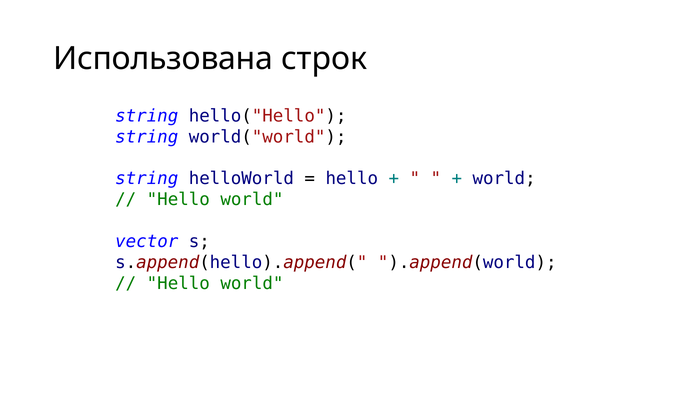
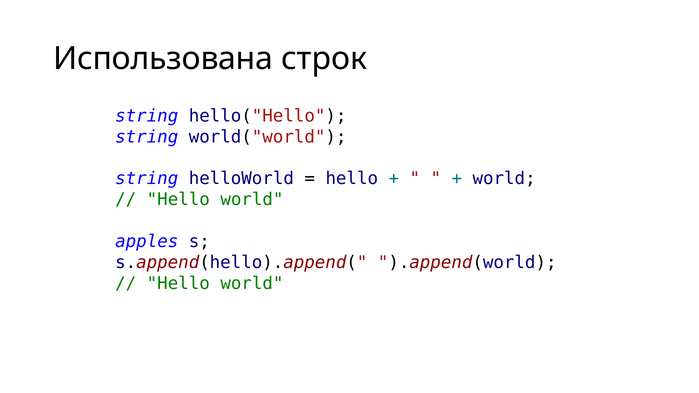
vector: vector -> apples
